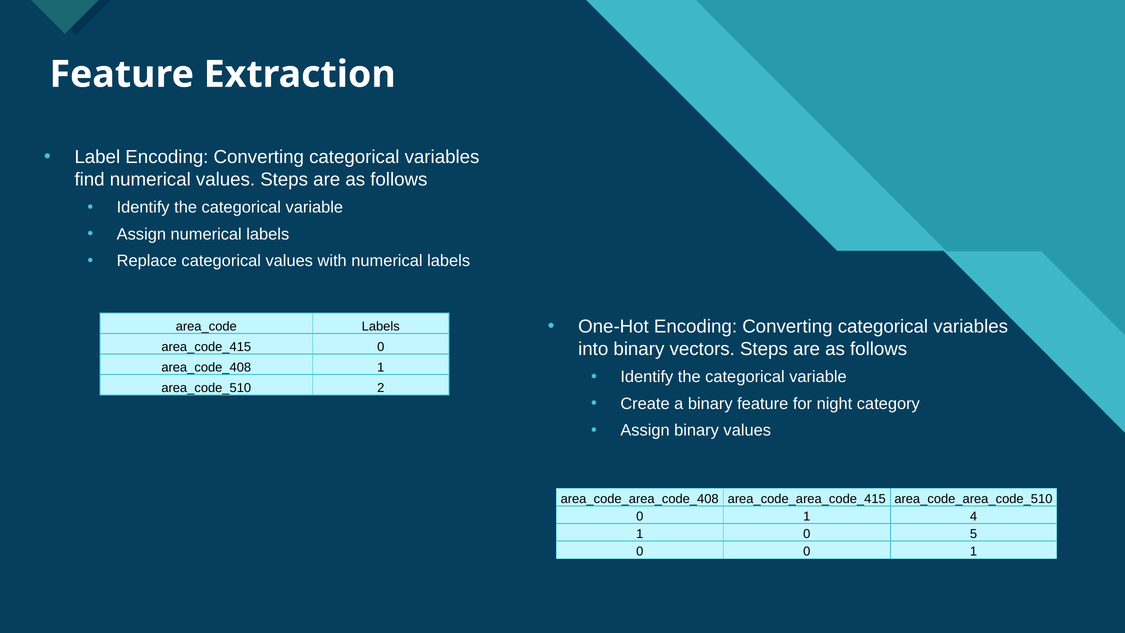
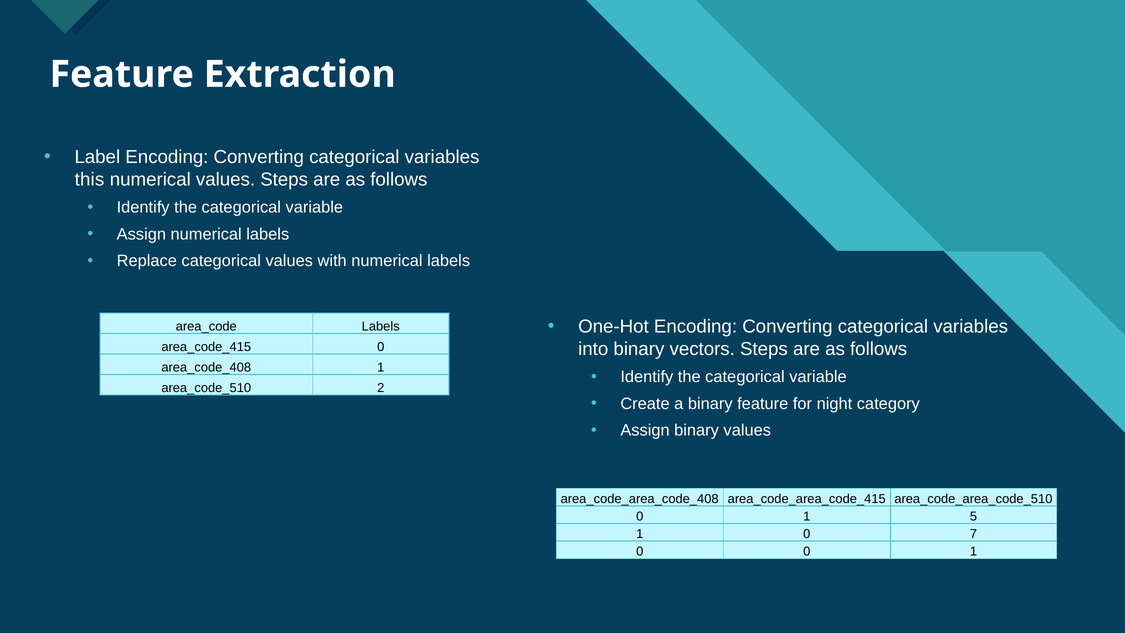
find: find -> this
4: 4 -> 5
5: 5 -> 7
